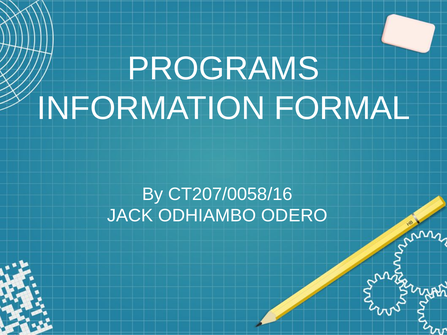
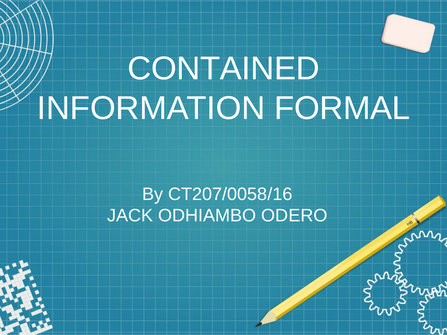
PROGRAMS: PROGRAMS -> CONTAINED
